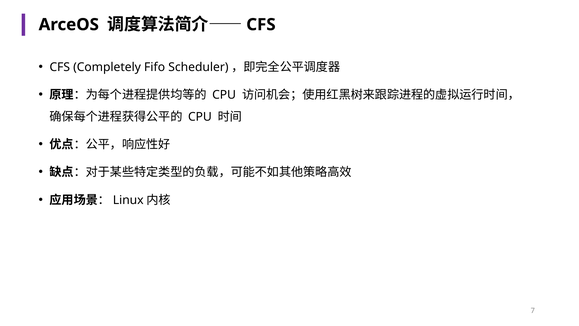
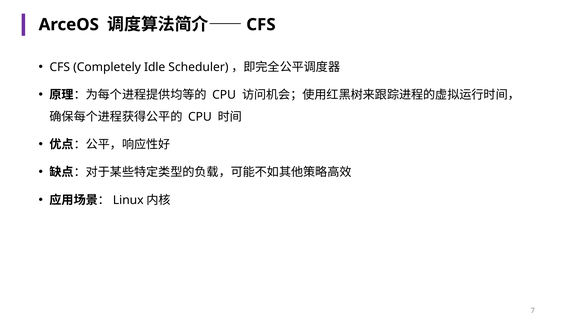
Fifo: Fifo -> Idle
